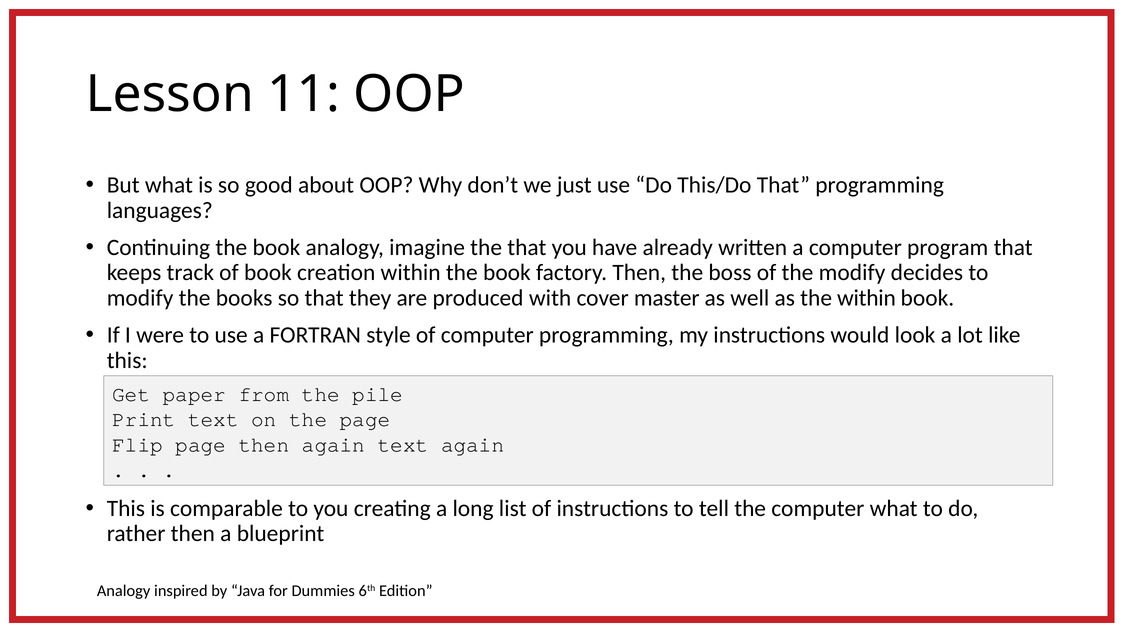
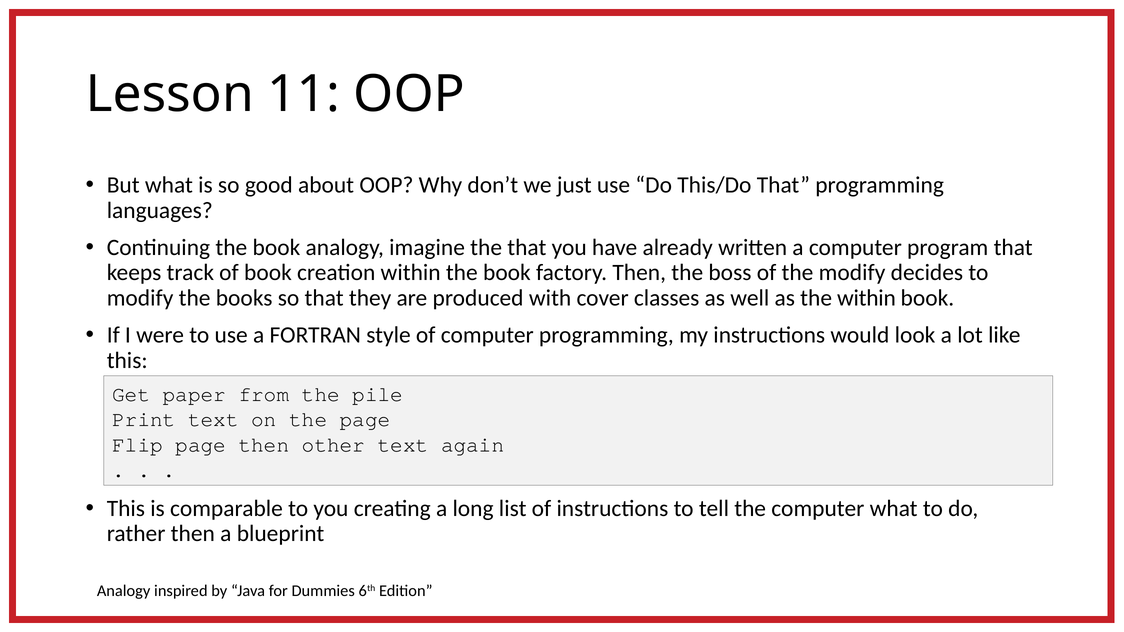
master: master -> classes
then again: again -> other
